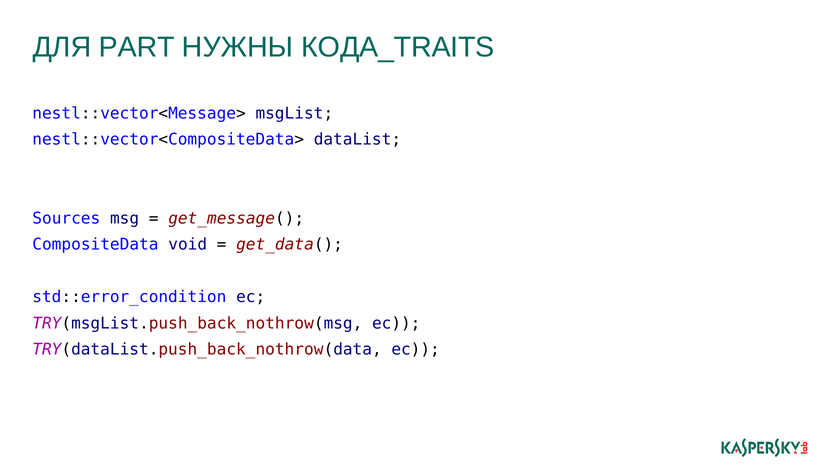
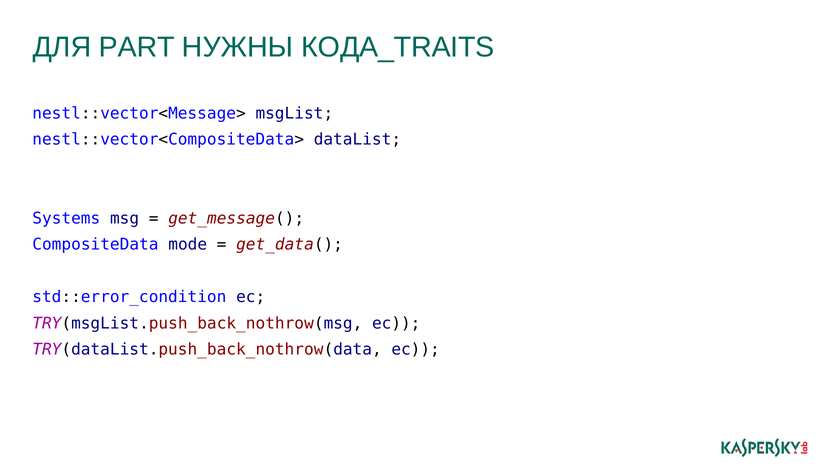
Sources: Sources -> Systems
void: void -> mode
